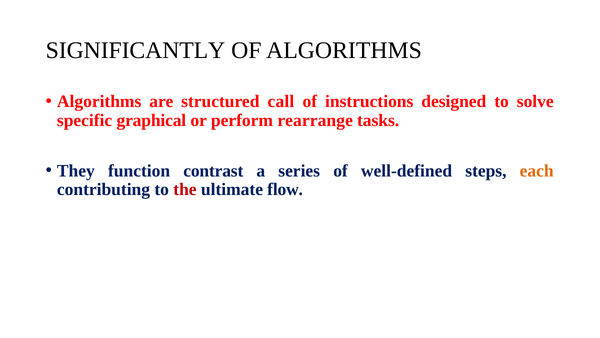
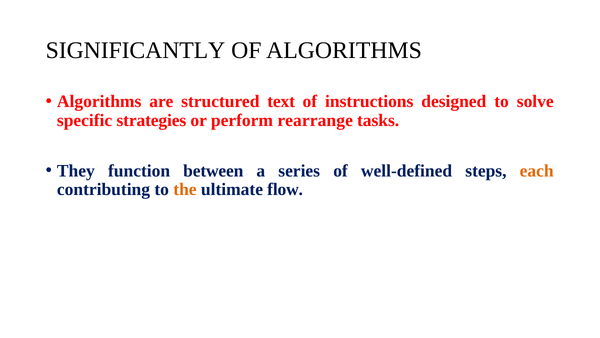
call: call -> text
graphical: graphical -> strategies
contrast: contrast -> between
the colour: red -> orange
